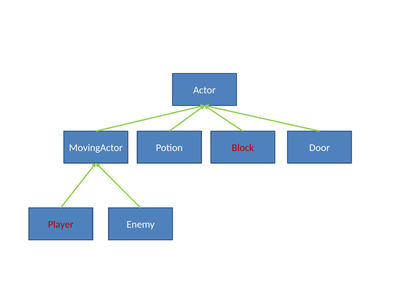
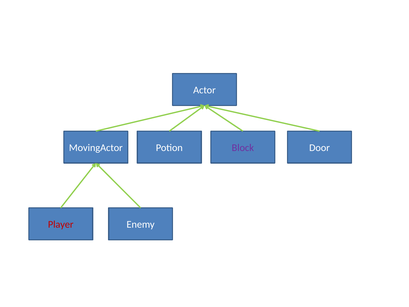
Block colour: red -> purple
